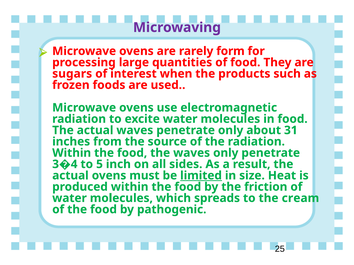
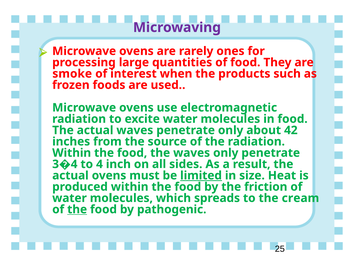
form: form -> ones
sugars: sugars -> smoke
31: 31 -> 42
5: 5 -> 4
the at (77, 210) underline: none -> present
